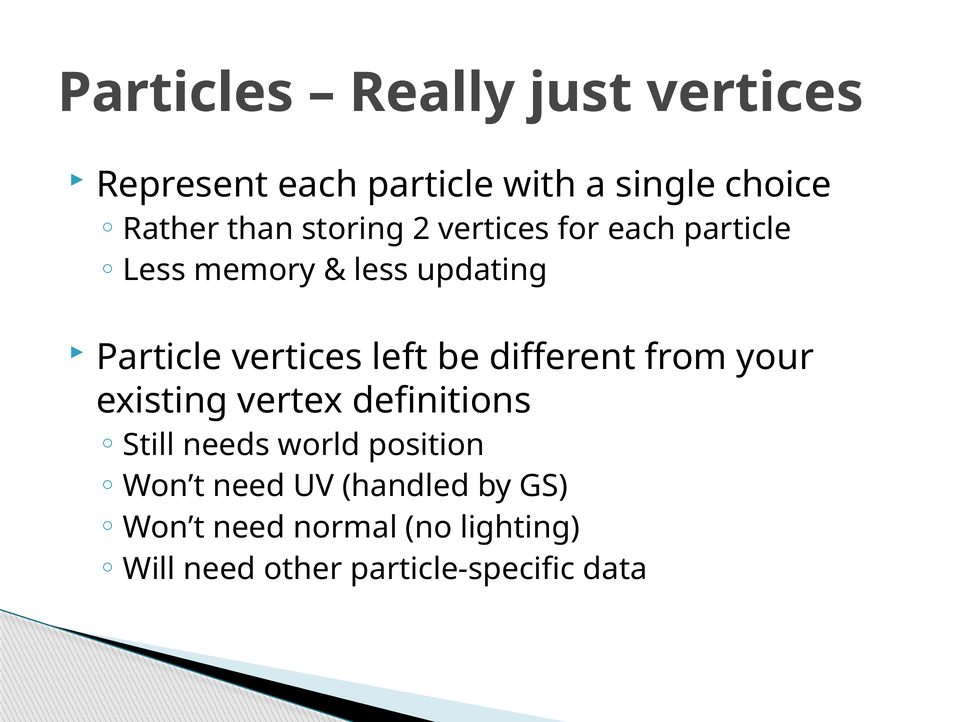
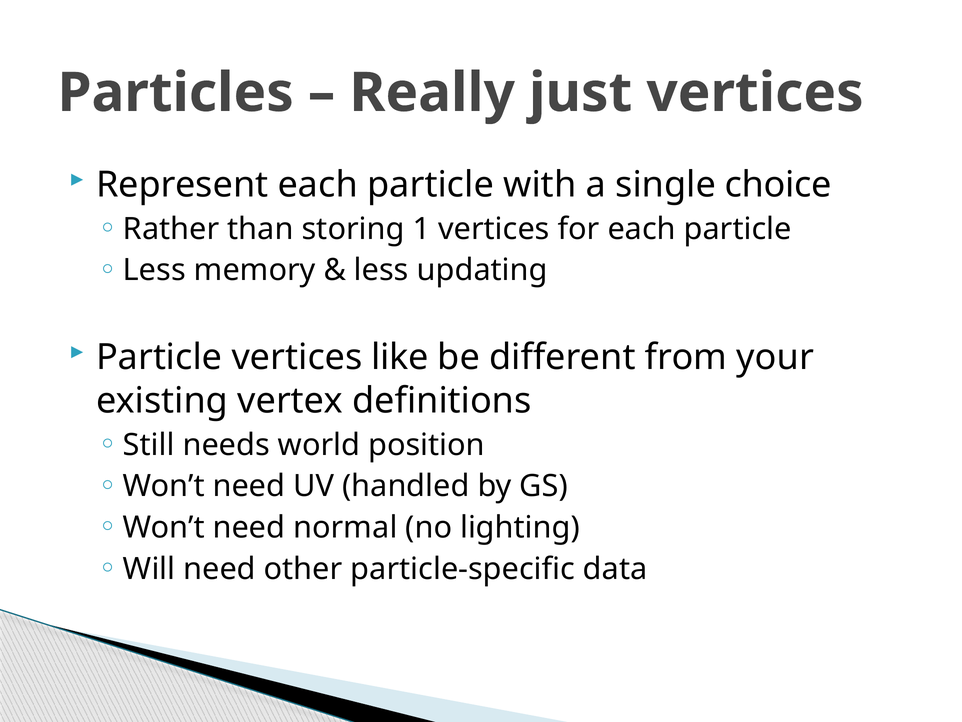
2: 2 -> 1
left: left -> like
